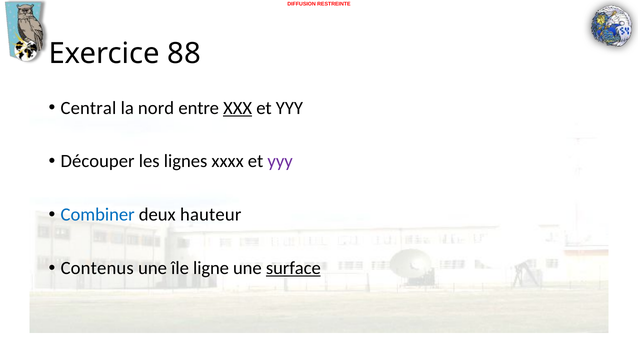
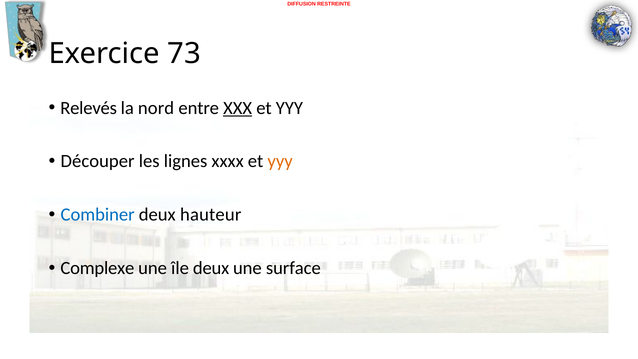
88: 88 -> 73
Central: Central -> Relevés
yyy at (280, 161) colour: purple -> orange
Contenus: Contenus -> Complexe
île ligne: ligne -> deux
surface underline: present -> none
